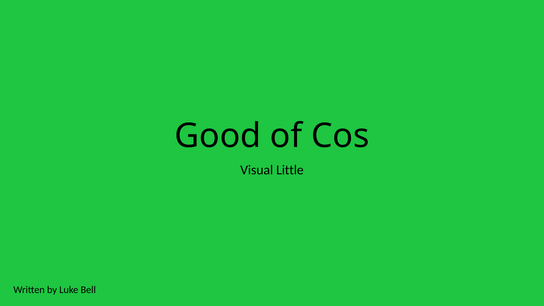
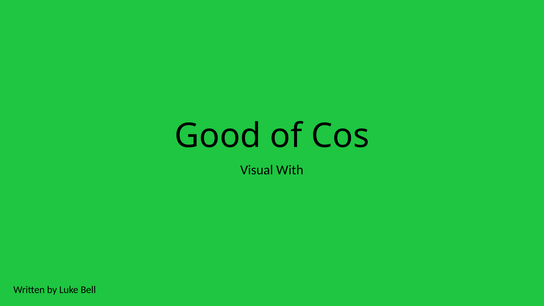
Little: Little -> With
